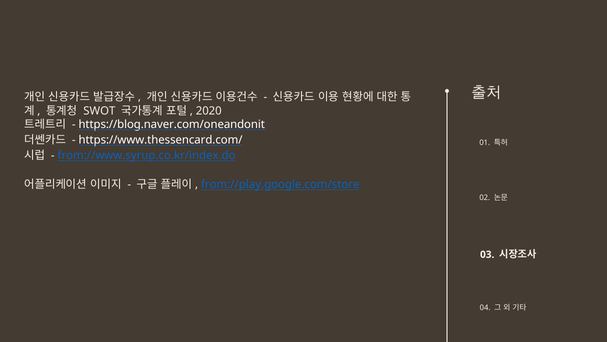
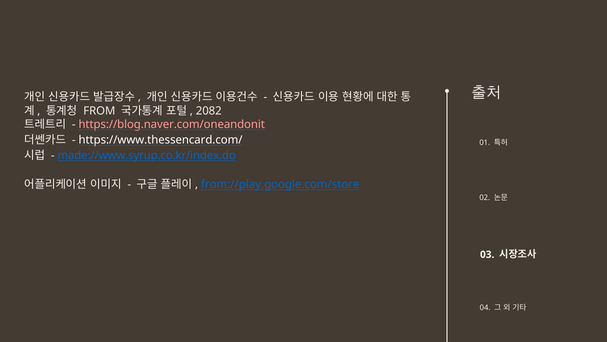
SWOT: SWOT -> FROM
2020: 2020 -> 2082
https://blog.naver.com/oneandonit colour: white -> pink
from://www.syrup.co.kr/index.do: from://www.syrup.co.kr/index.do -> made://www.syrup.co.kr/index.do
